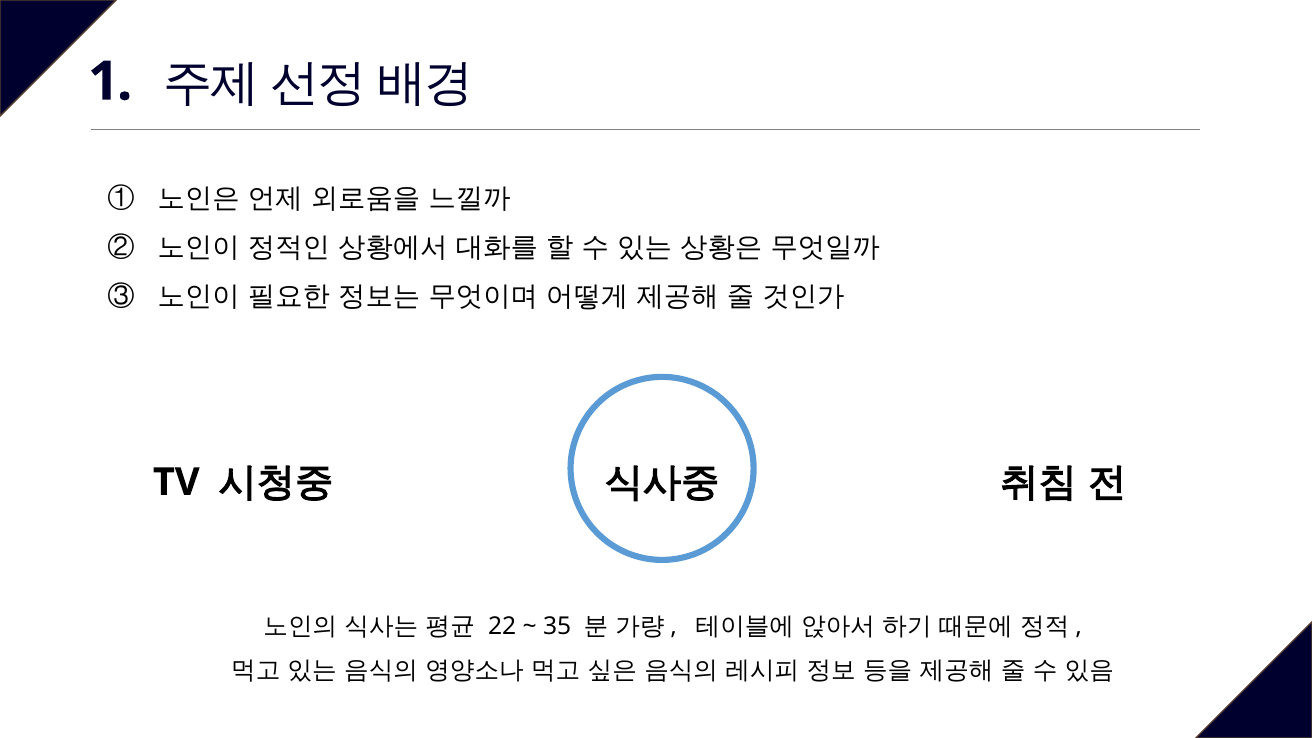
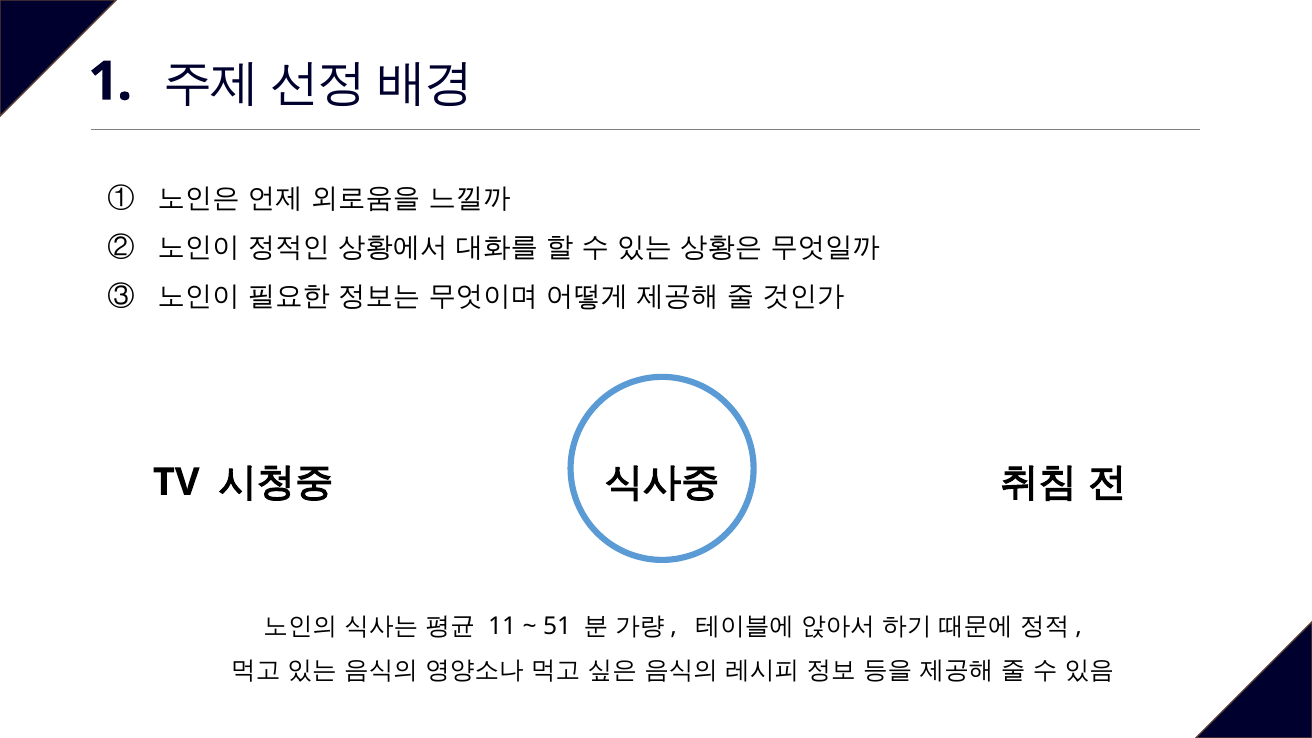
22: 22 -> 11
35: 35 -> 51
